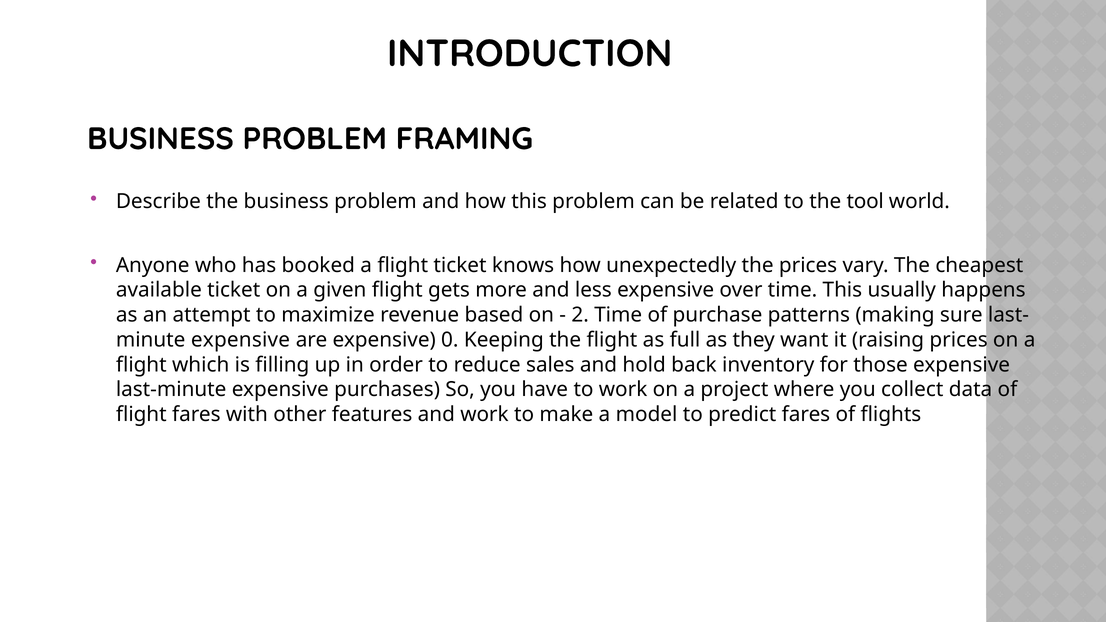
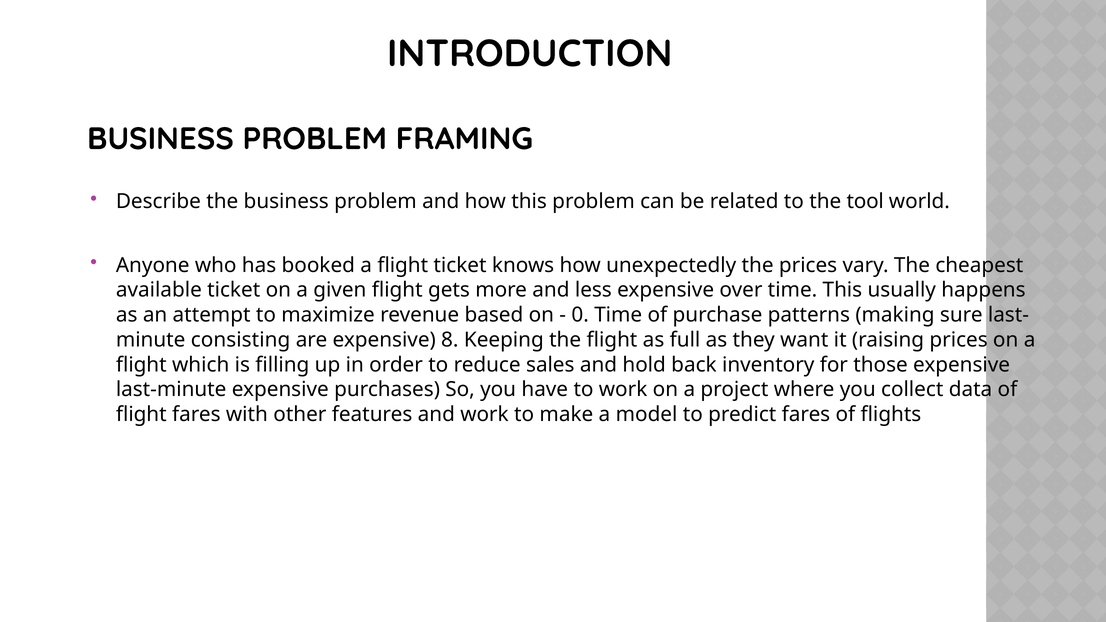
2: 2 -> 0
expensive at (240, 340): expensive -> consisting
0: 0 -> 8
